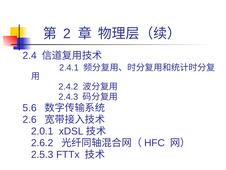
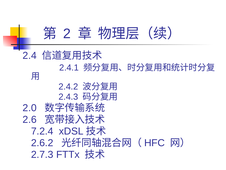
5.6: 5.6 -> 2.0
2.0.1: 2.0.1 -> 7.2.4
2.5.3: 2.5.3 -> 2.7.3
